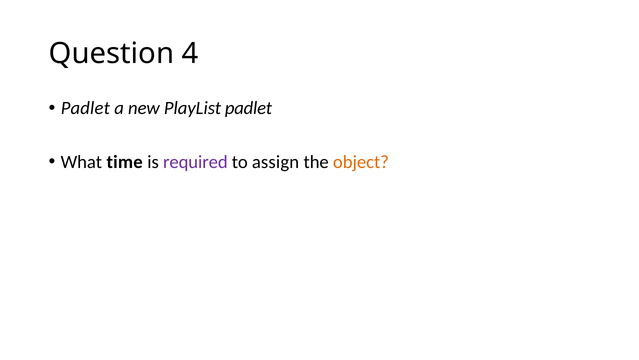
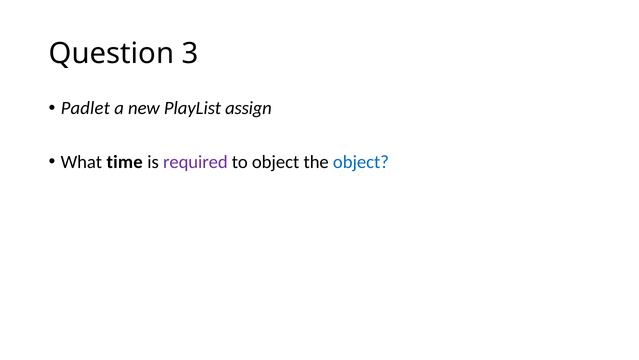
4: 4 -> 3
PlayList padlet: padlet -> assign
to assign: assign -> object
object at (361, 162) colour: orange -> blue
